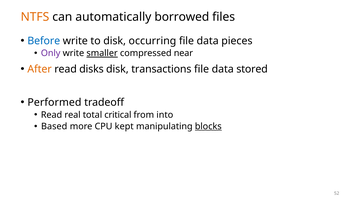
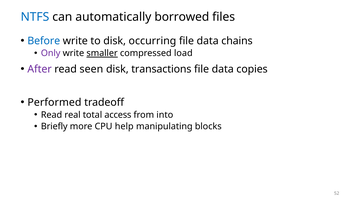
NTFS colour: orange -> blue
pieces: pieces -> chains
near: near -> load
After colour: orange -> purple
disks: disks -> seen
stored: stored -> copies
critical: critical -> access
Based: Based -> Briefly
kept: kept -> help
blocks underline: present -> none
